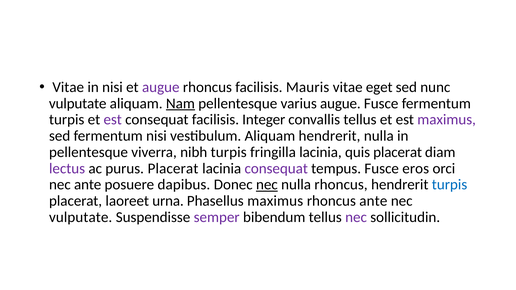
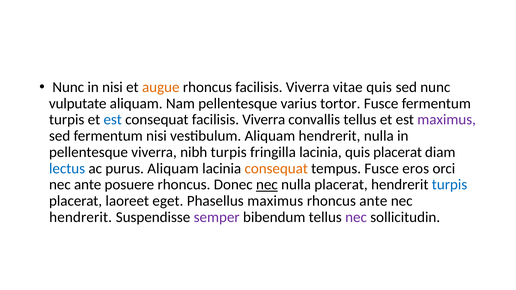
Vitae at (68, 87): Vitae -> Nunc
augue at (161, 87) colour: purple -> orange
rhoncus facilisis Mauris: Mauris -> Viverra
vitae eget: eget -> quis
Nam underline: present -> none
varius augue: augue -> tortor
est at (113, 120) colour: purple -> blue
consequat facilisis Integer: Integer -> Viverra
lectus colour: purple -> blue
purus Placerat: Placerat -> Aliquam
consequat at (276, 169) colour: purple -> orange
posuere dapibus: dapibus -> rhoncus
nulla rhoncus: rhoncus -> placerat
urna: urna -> eget
vulputate at (81, 217): vulputate -> hendrerit
